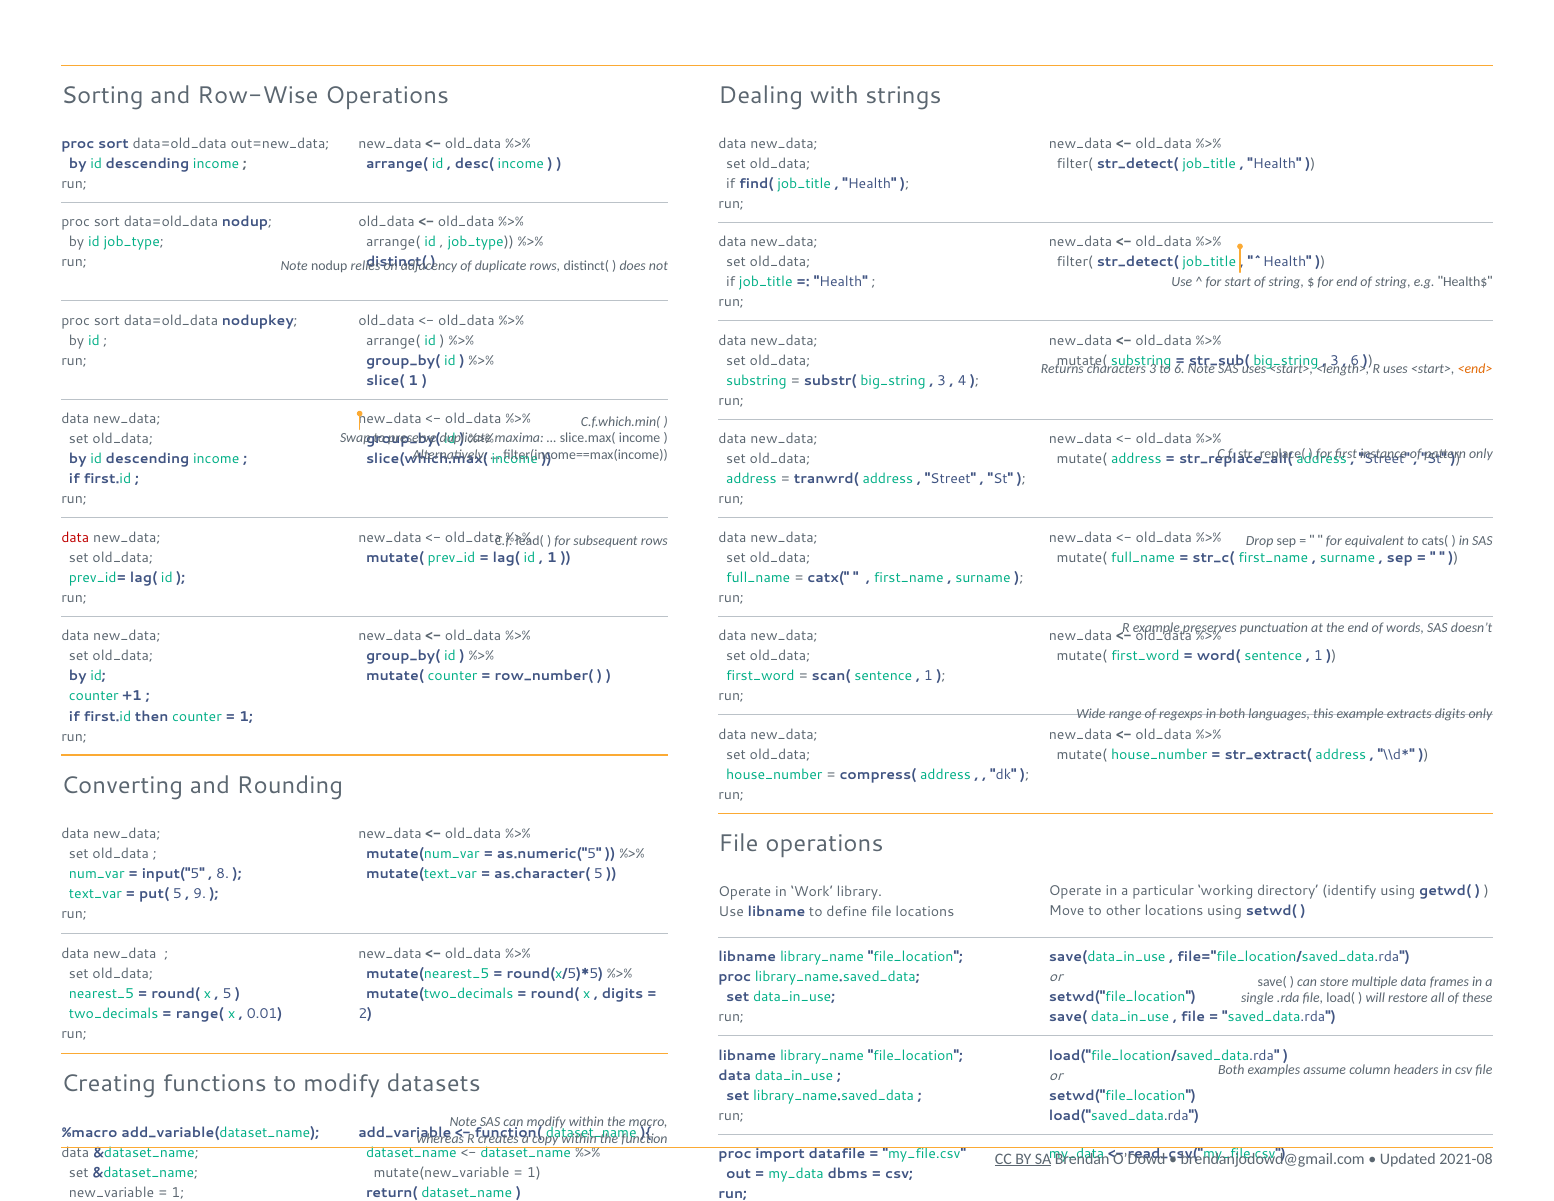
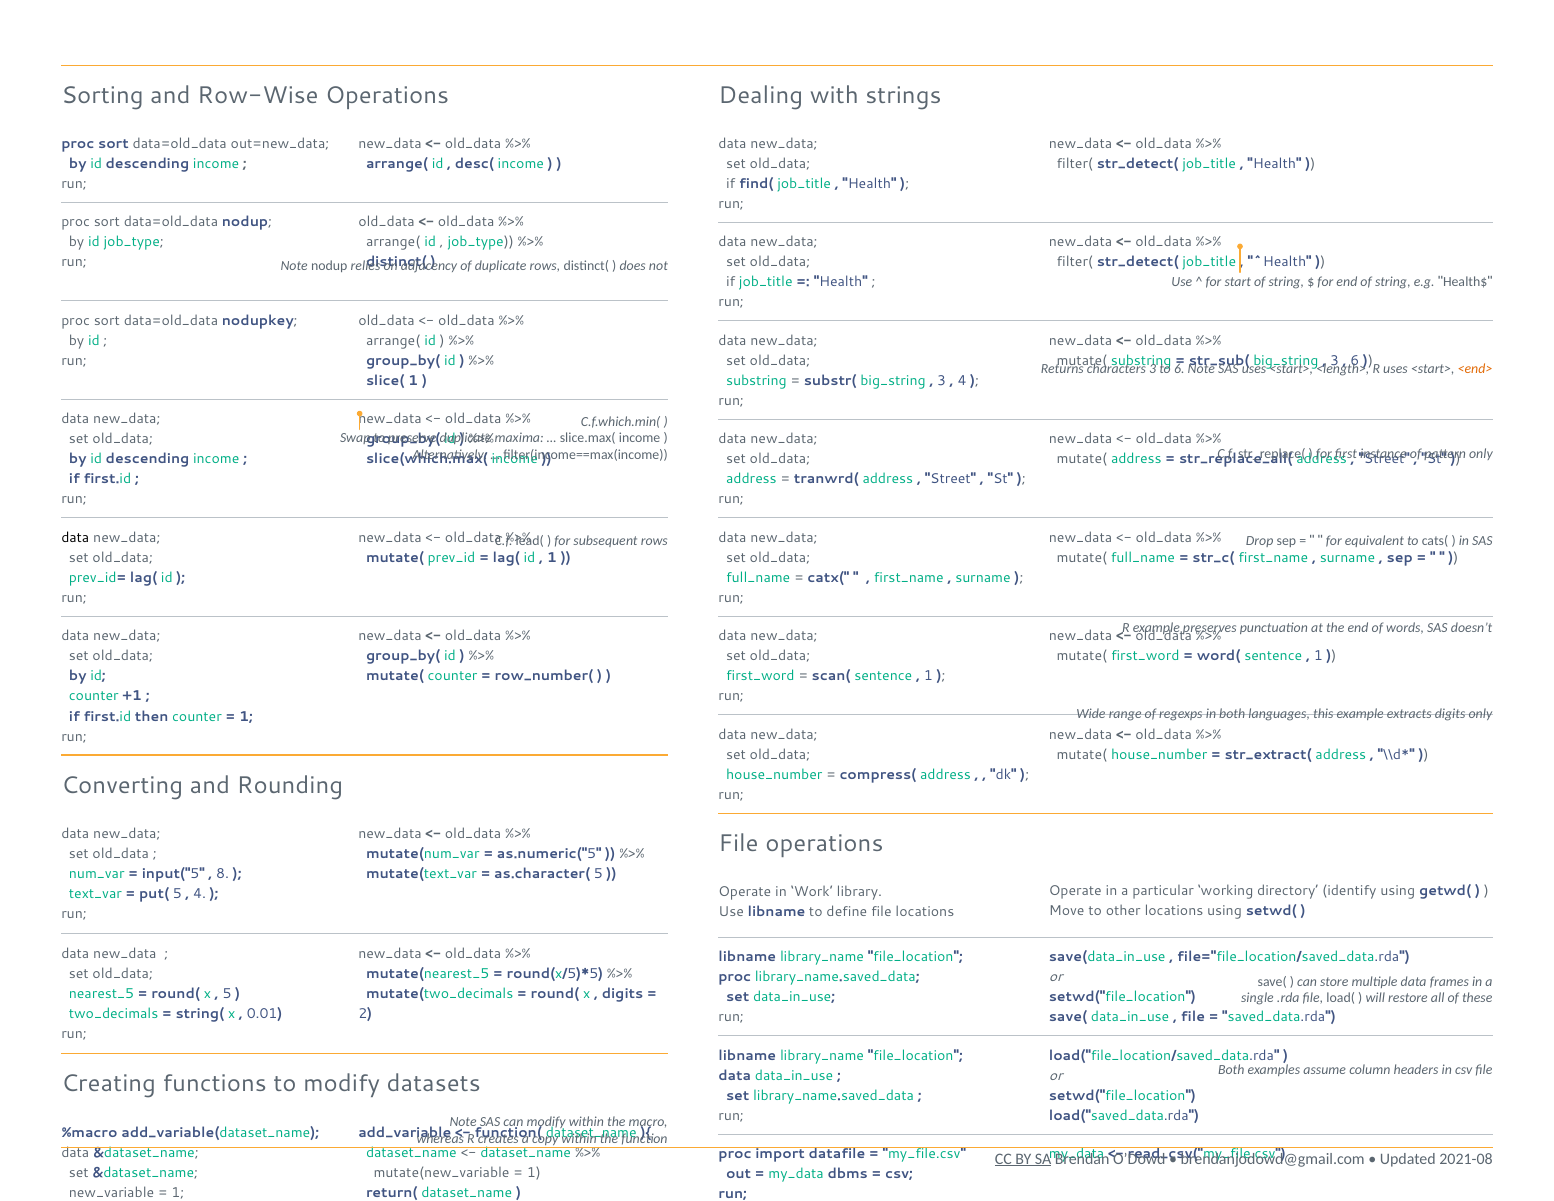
data at (75, 538) colour: red -> black
9 at (200, 894): 9 -> 4
range(: range( -> string(
